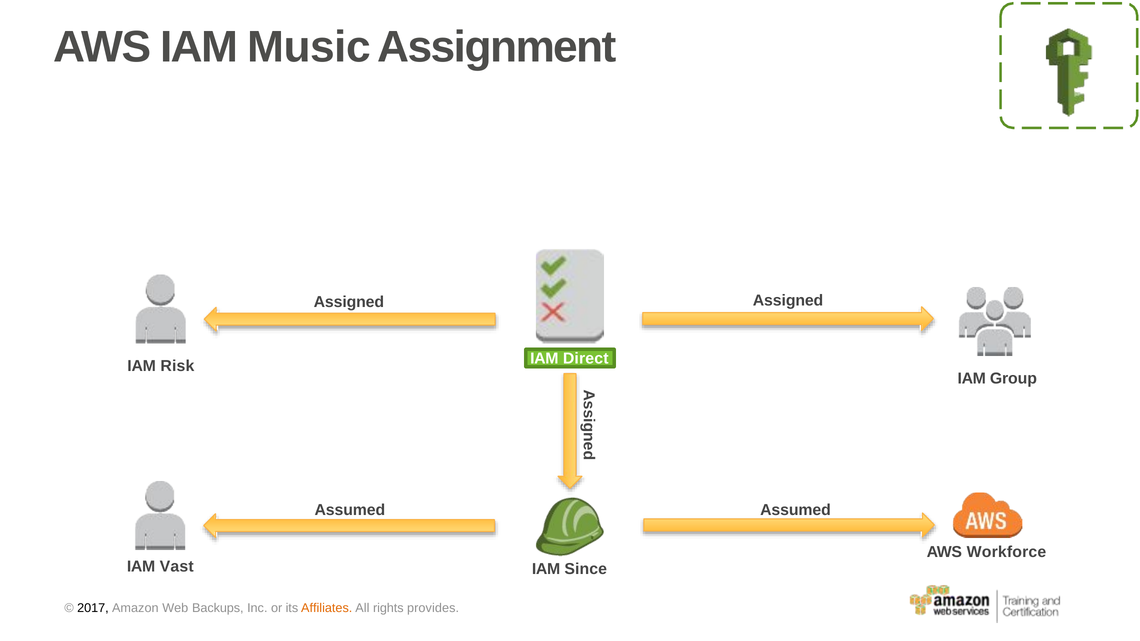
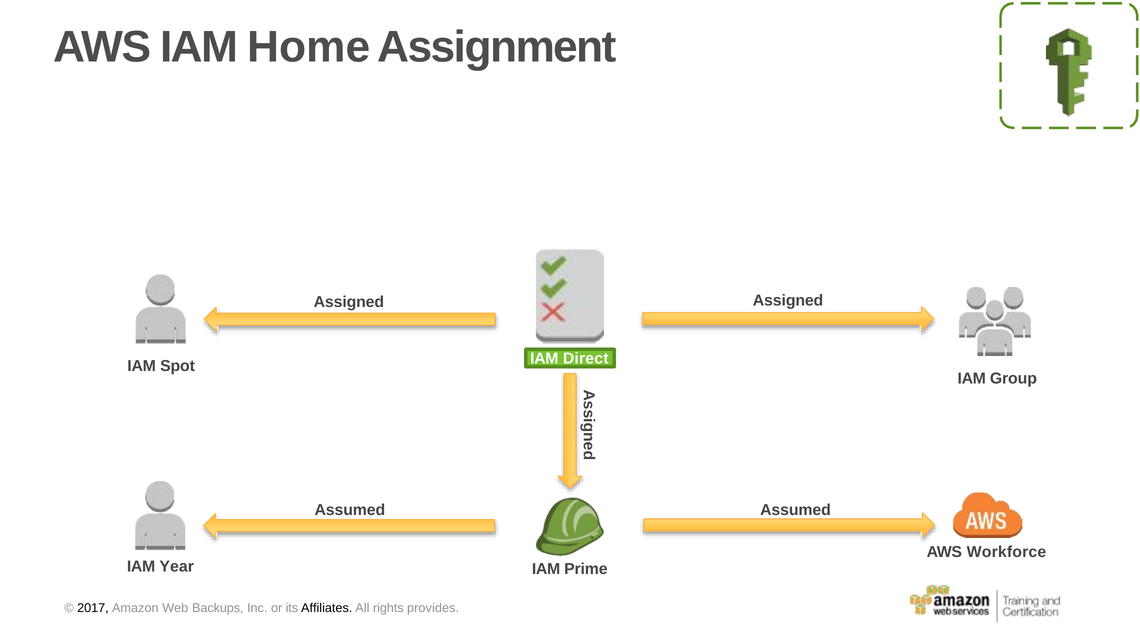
Music: Music -> Home
Risk: Risk -> Spot
Vast: Vast -> Year
Since: Since -> Prime
Affiliates colour: orange -> black
